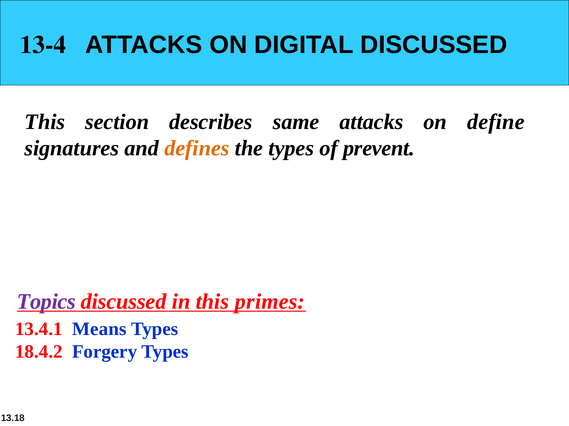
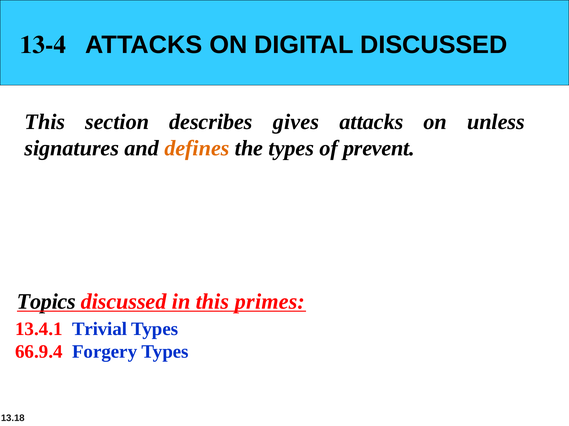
same: same -> gives
define: define -> unless
Topics colour: purple -> black
Means: Means -> Trivial
18.4.2: 18.4.2 -> 66.9.4
